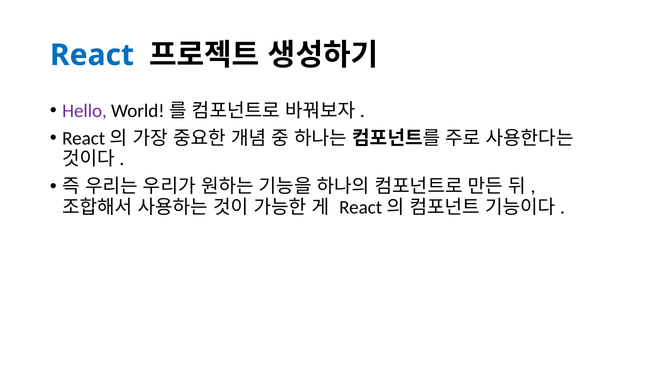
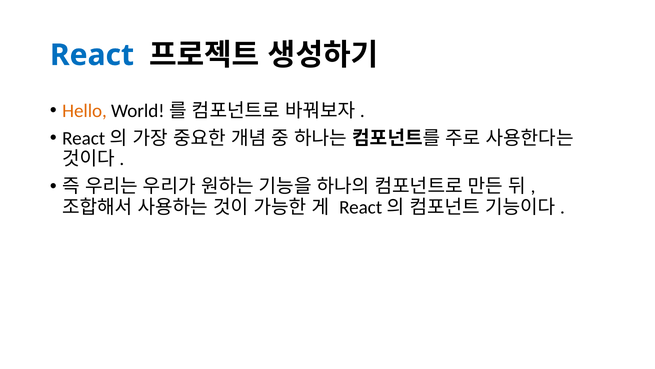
Hello colour: purple -> orange
